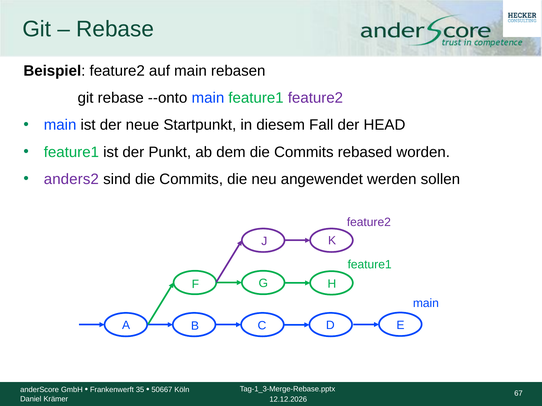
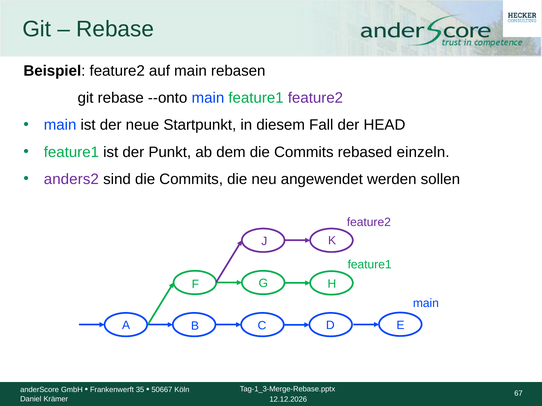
worden: worden -> einzeln
